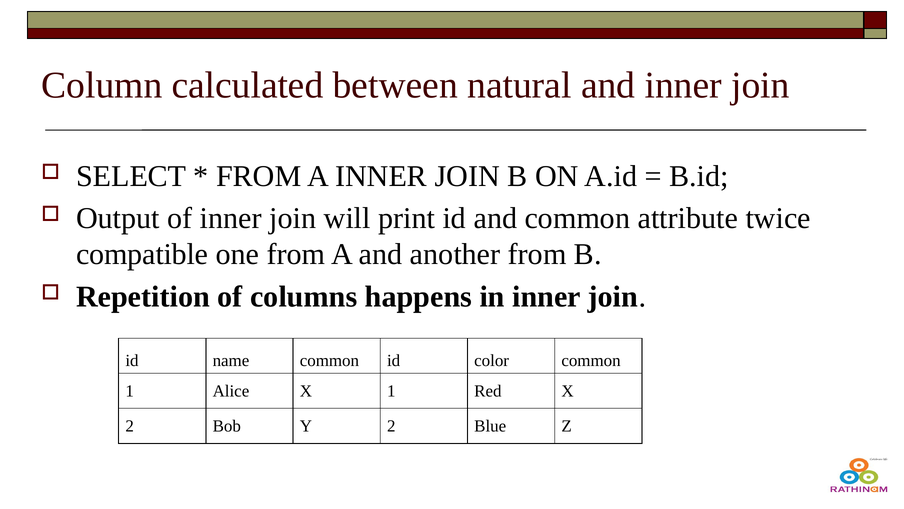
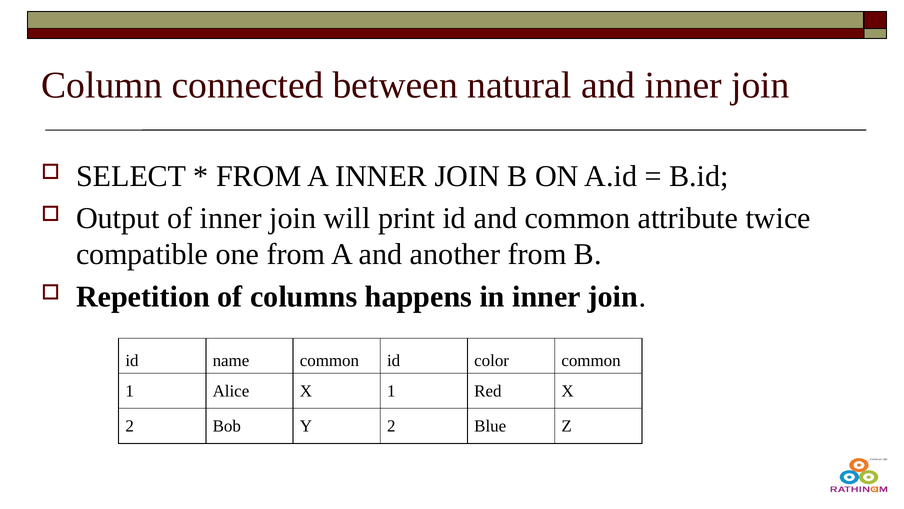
calculated: calculated -> connected
